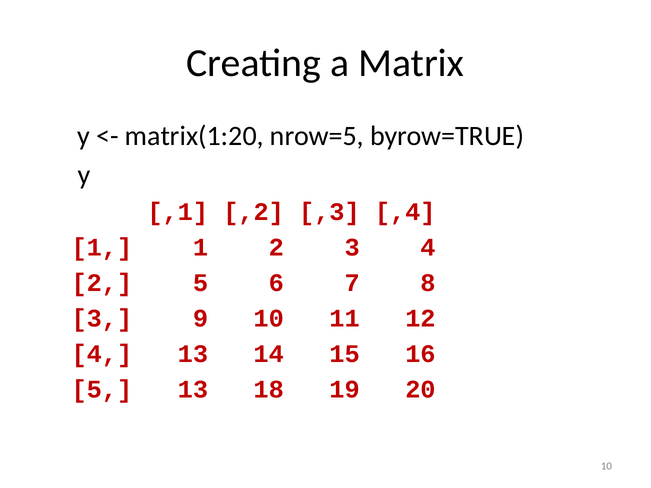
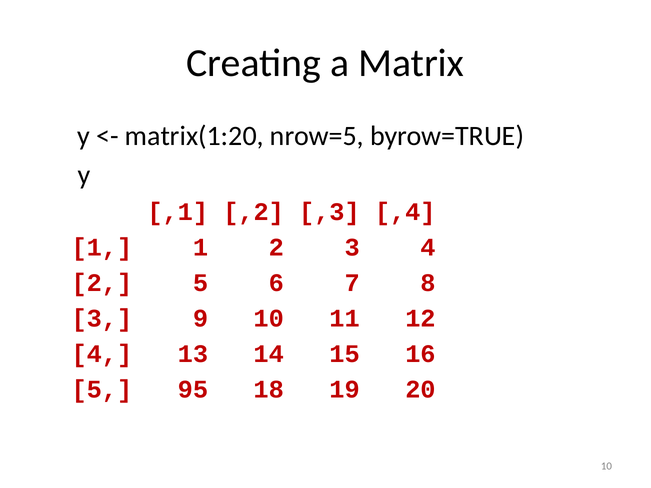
5 13: 13 -> 95
